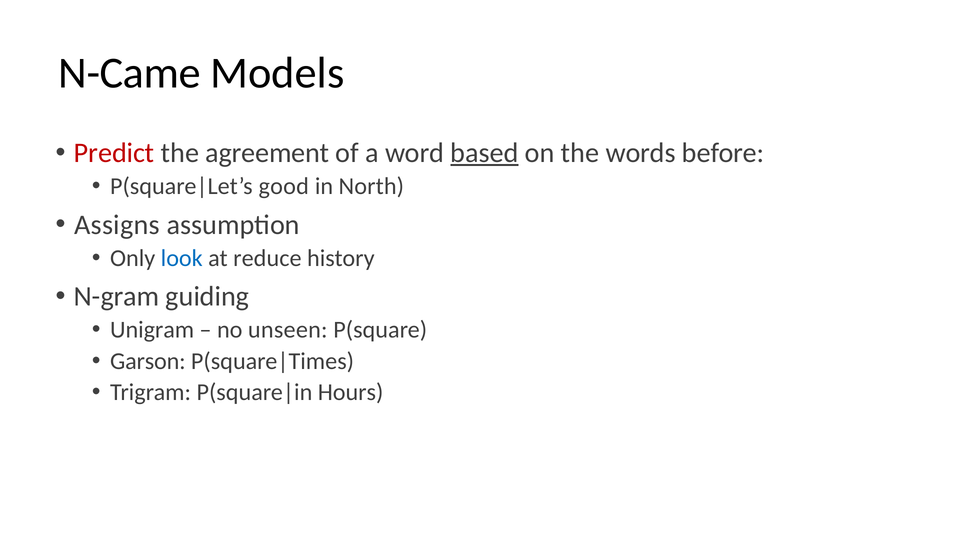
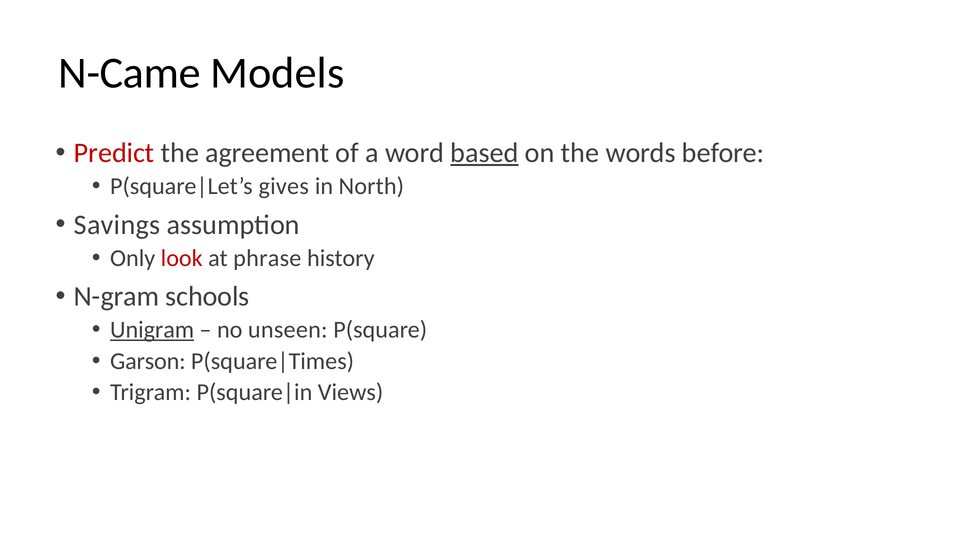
good: good -> gives
Assigns: Assigns -> Savings
look colour: blue -> red
reduce: reduce -> phrase
guiding: guiding -> schools
Unigram underline: none -> present
Hours: Hours -> Views
